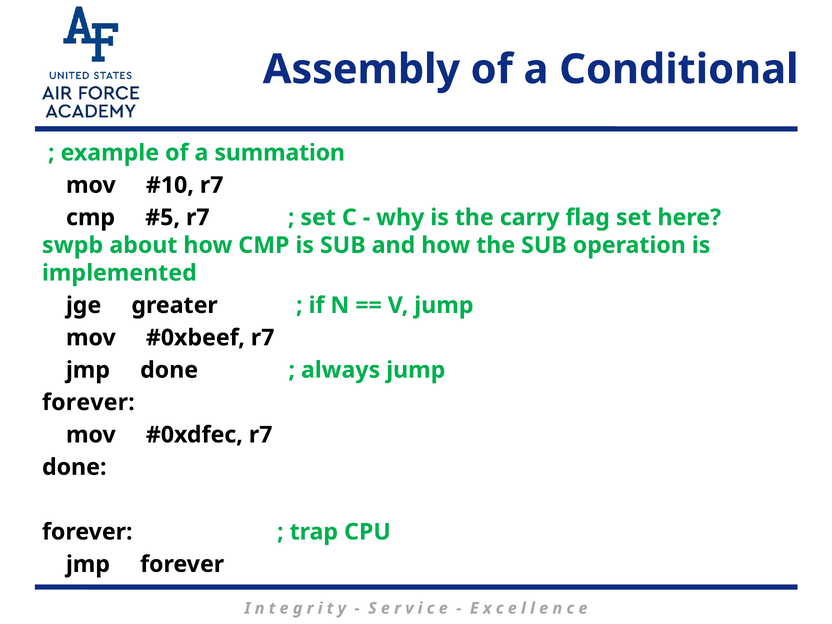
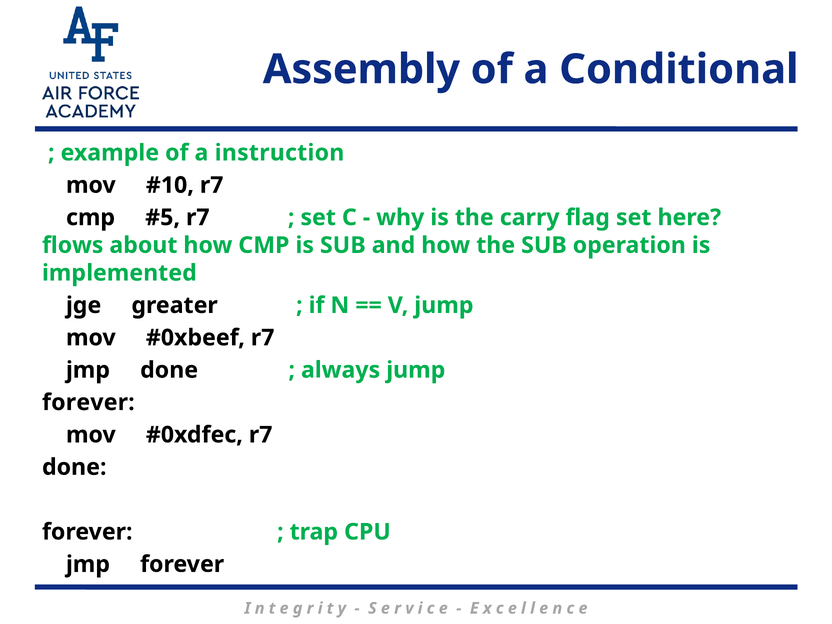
summation: summation -> instruction
swpb: swpb -> flows
